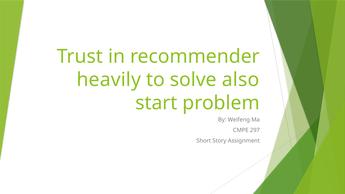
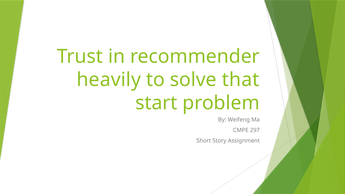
also: also -> that
